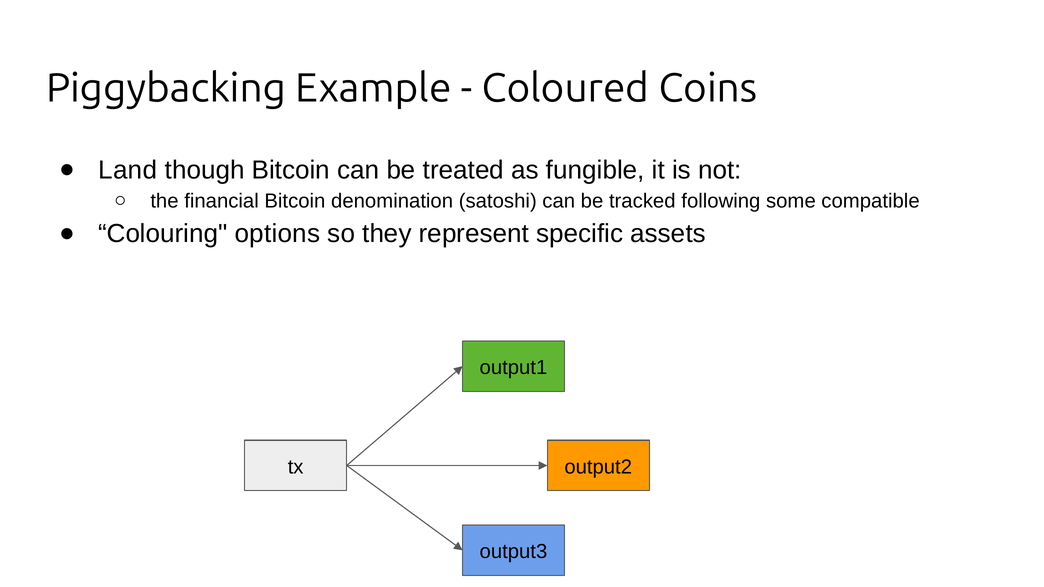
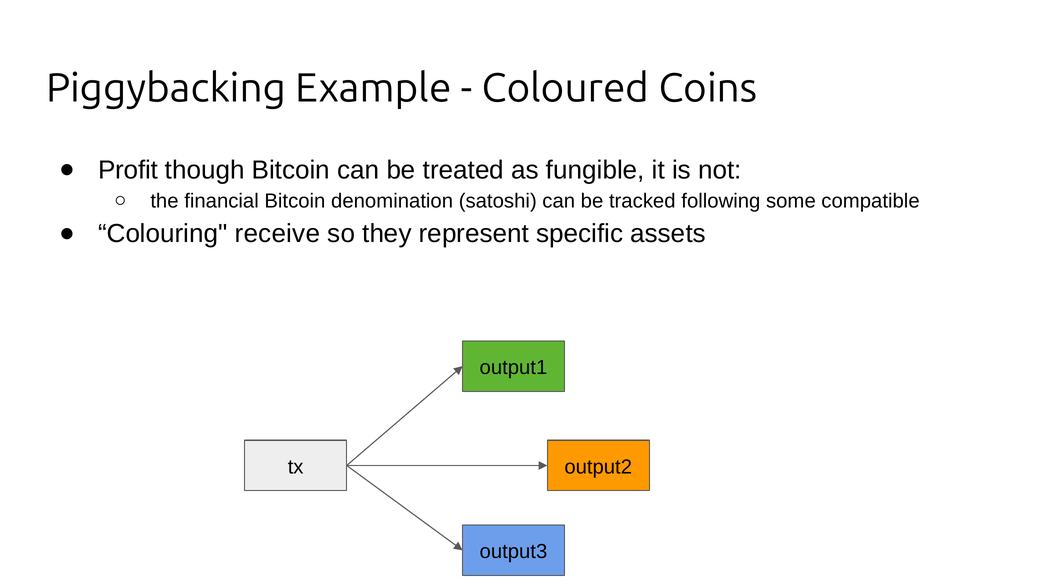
Land: Land -> Profit
options: options -> receive
